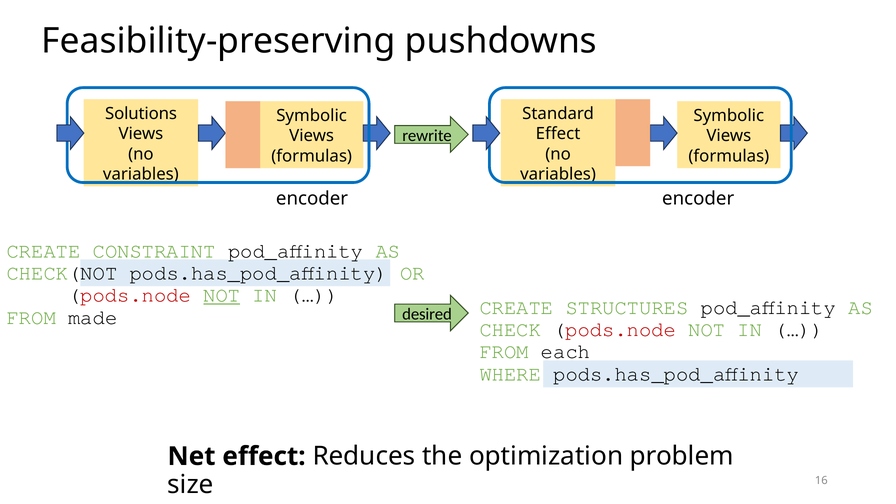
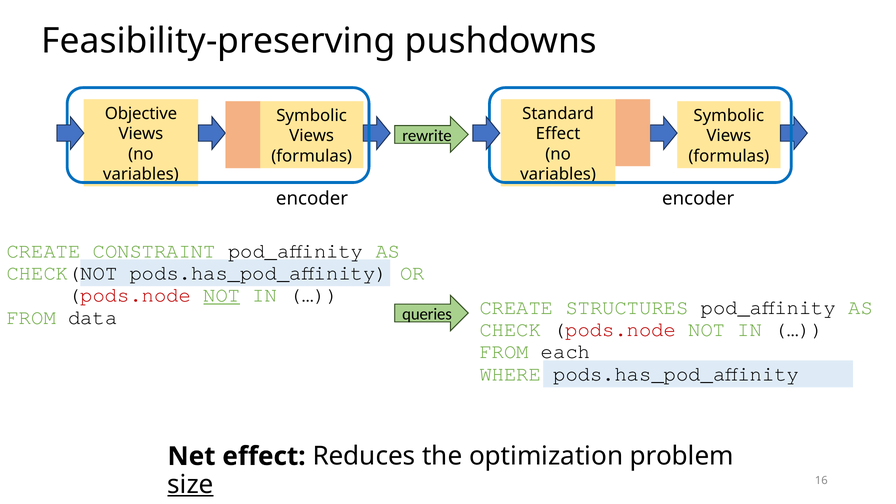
Solutions: Solutions -> Objective
desired: desired -> queries
made: made -> data
size underline: none -> present
